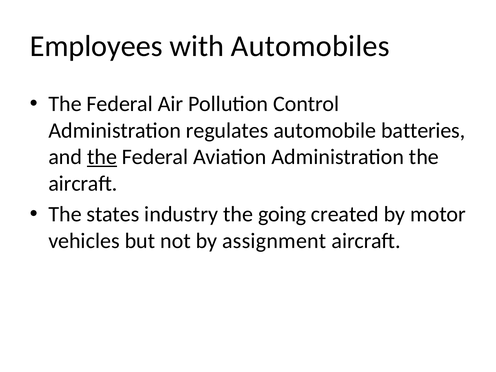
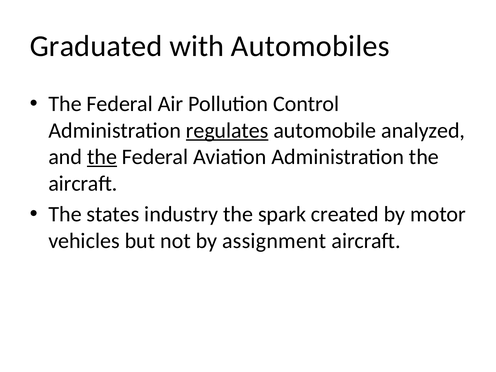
Employees: Employees -> Graduated
regulates underline: none -> present
batteries: batteries -> analyzed
going: going -> spark
